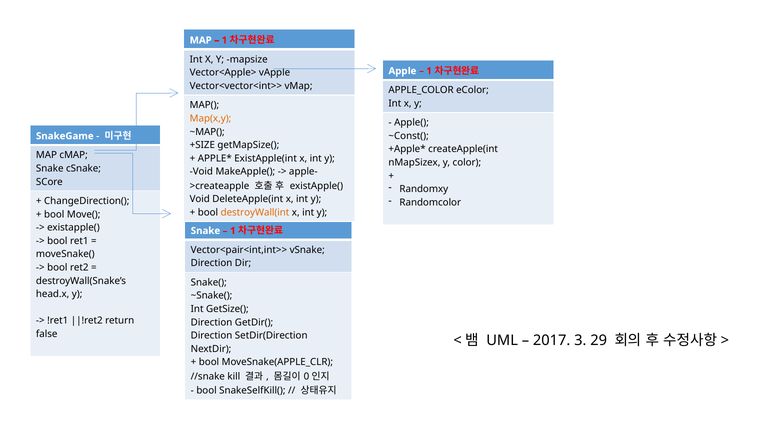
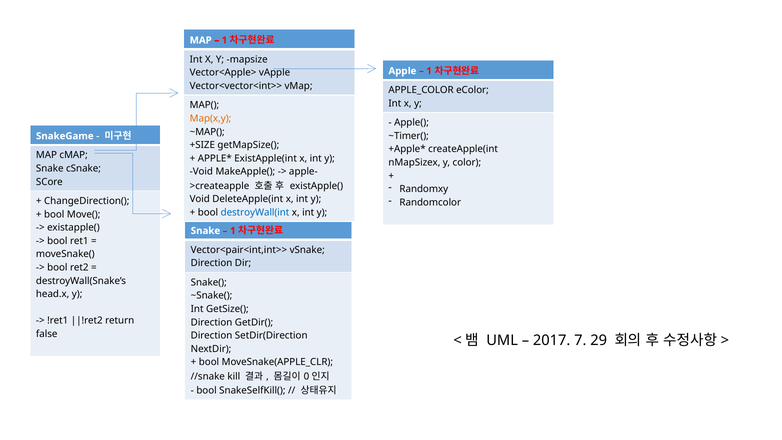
~Const(: ~Const( -> ~Timer(
destroyWall(int colour: orange -> blue
3: 3 -> 7
